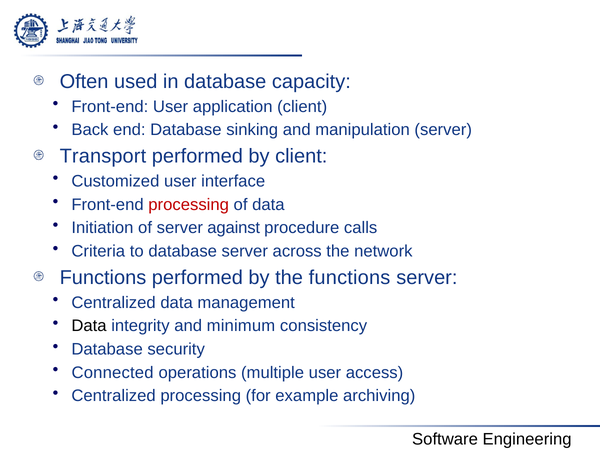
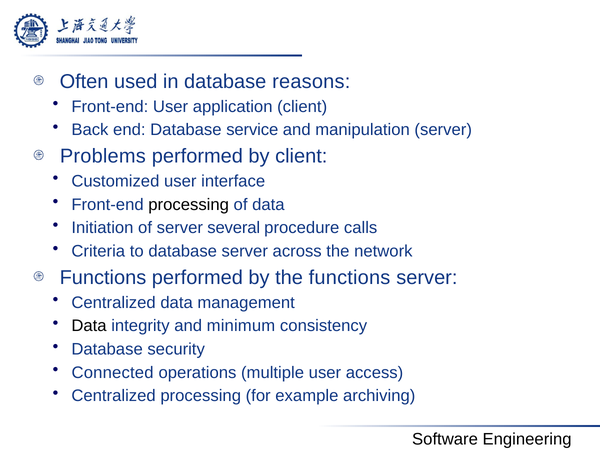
capacity: capacity -> reasons
sinking: sinking -> service
Transport: Transport -> Problems
processing at (189, 205) colour: red -> black
against: against -> several
